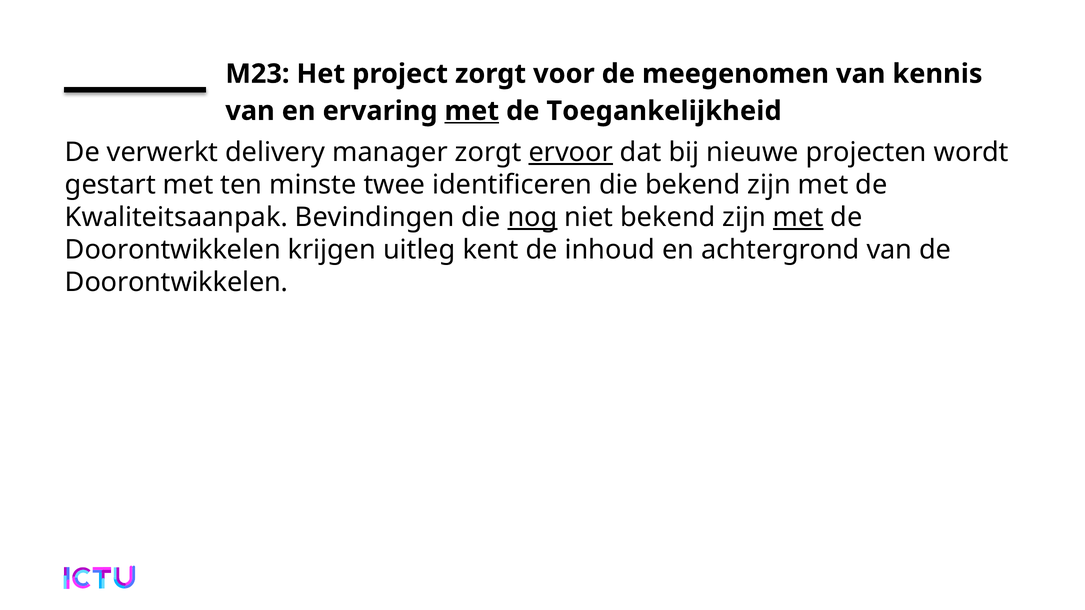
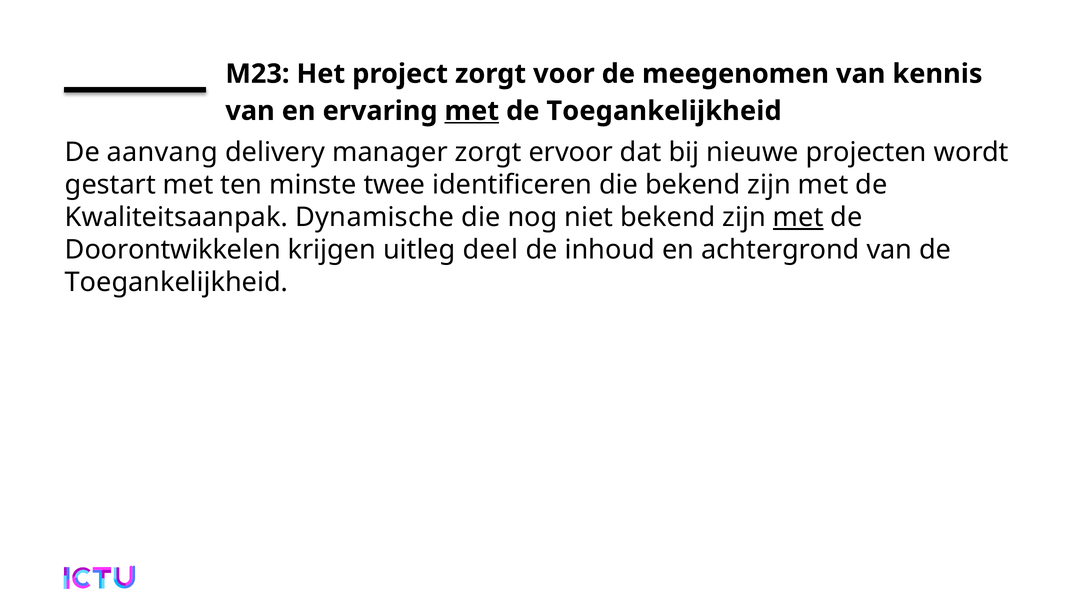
verwerkt: verwerkt -> aanvang
ervoor underline: present -> none
Bevindingen: Bevindingen -> Dynamische
nog underline: present -> none
kent: kent -> deel
Doorontwikkelen at (176, 283): Doorontwikkelen -> Toegankelijkheid
